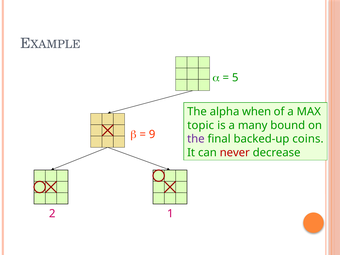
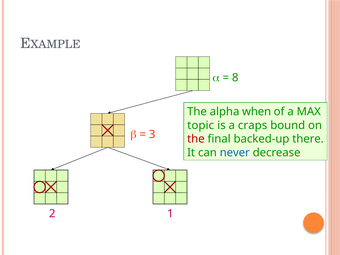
5: 5 -> 8
many: many -> craps
9: 9 -> 3
the at (196, 139) colour: purple -> red
coins: coins -> there
never colour: red -> blue
